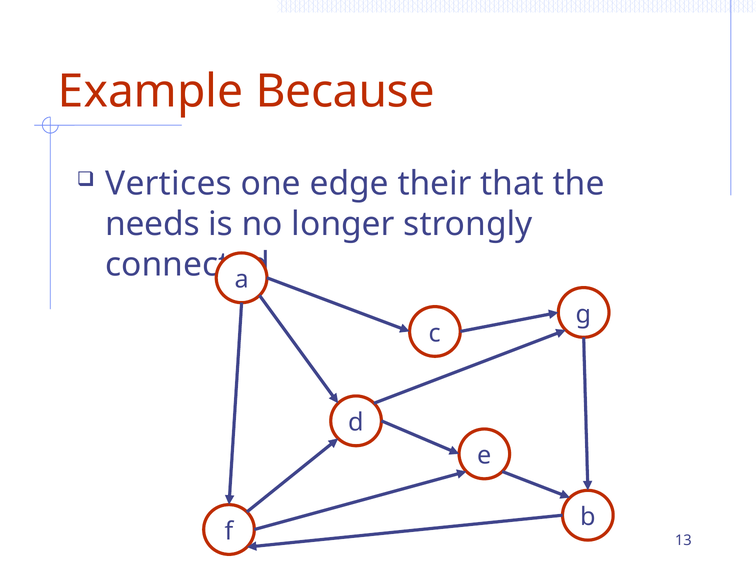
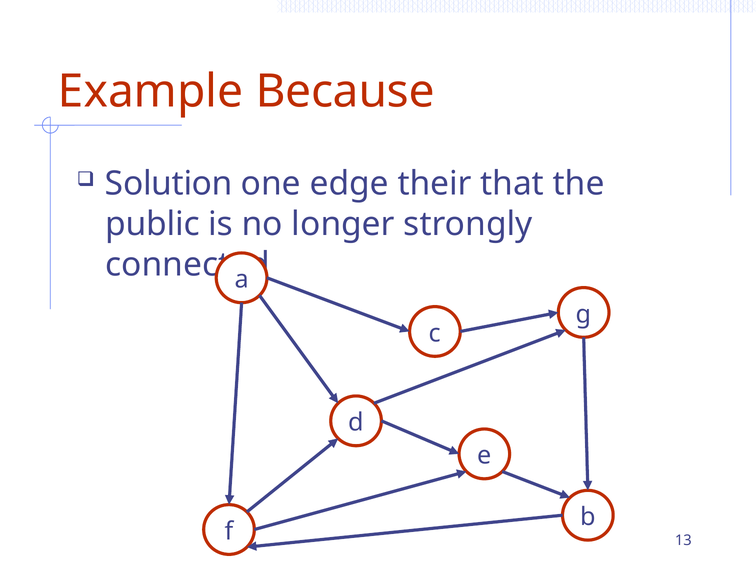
Vertices: Vertices -> Solution
needs: needs -> public
